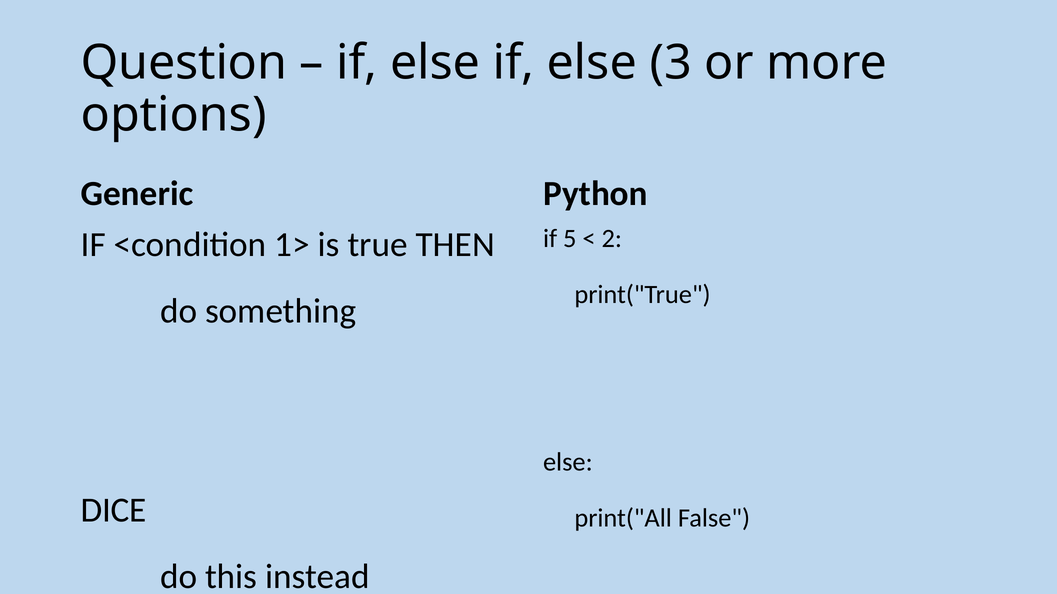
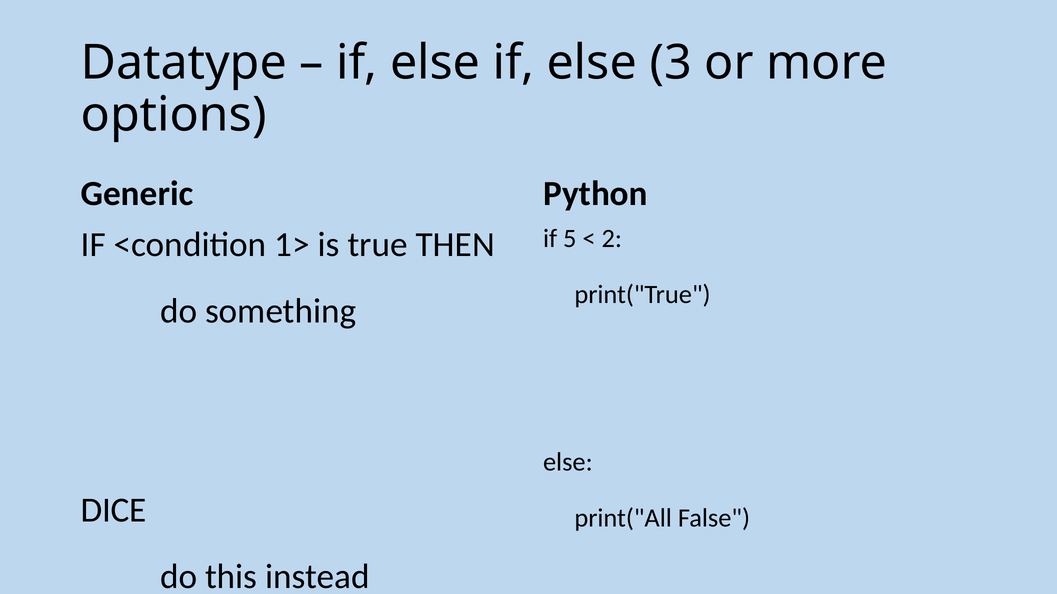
Question: Question -> Datatype
